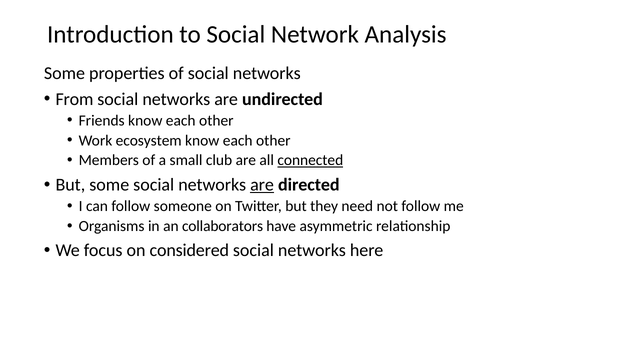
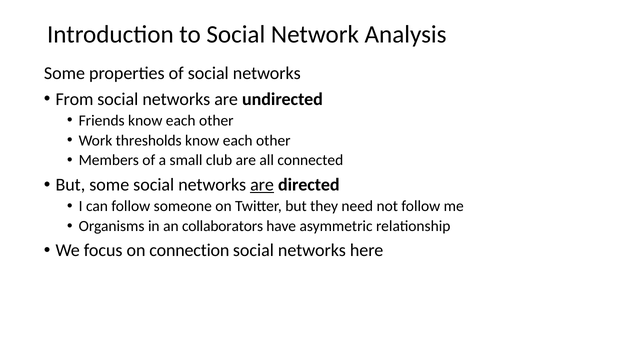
ecosystem: ecosystem -> thresholds
connected underline: present -> none
considered: considered -> connection
